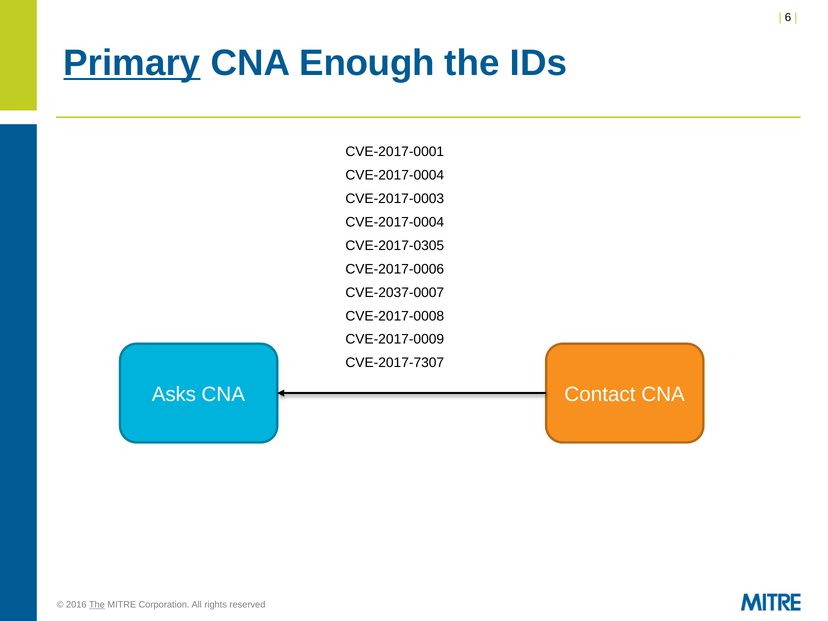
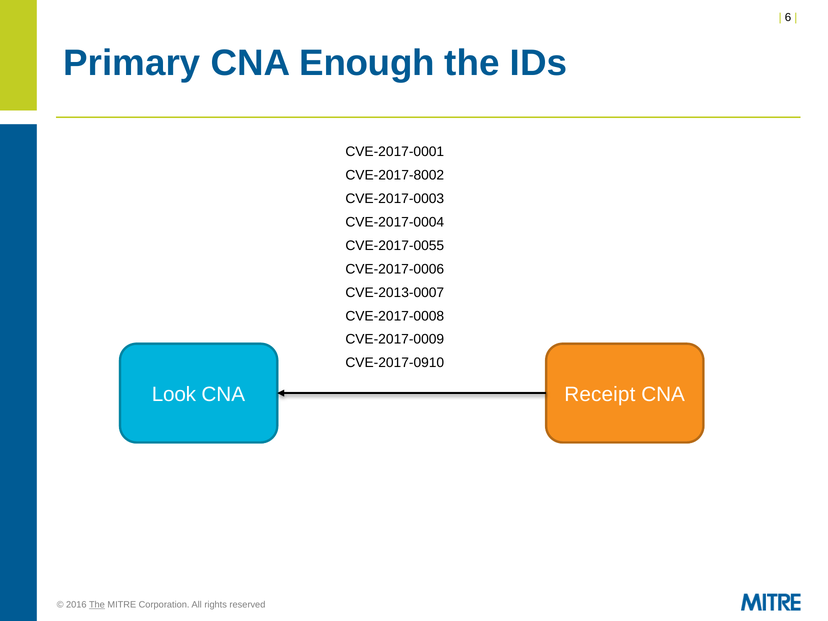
Primary underline: present -> none
CVE-2017-0004 at (395, 175): CVE-2017-0004 -> CVE-2017-8002
CVE-2017-0305: CVE-2017-0305 -> CVE-2017-0055
CVE-2037-0007: CVE-2037-0007 -> CVE-2013-0007
CVE-2017-7307: CVE-2017-7307 -> CVE-2017-0910
Asks: Asks -> Look
Contact: Contact -> Receipt
